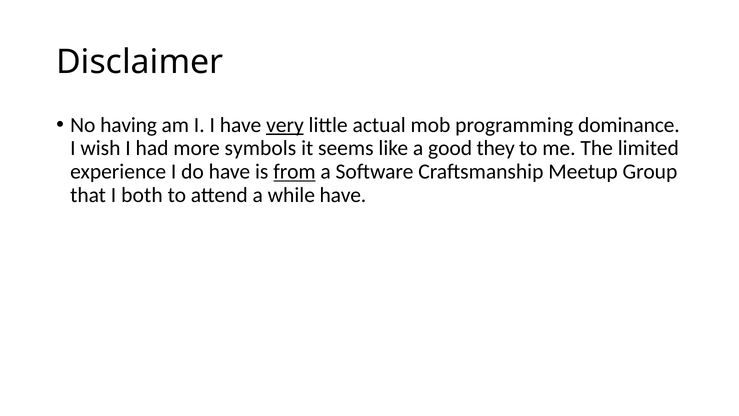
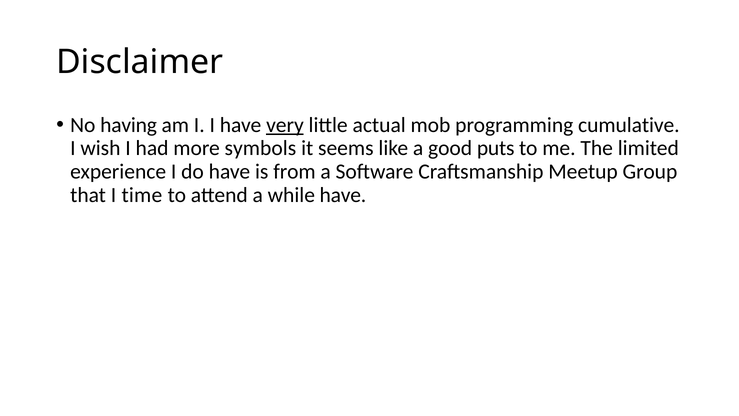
dominance: dominance -> cumulative
they: they -> puts
from underline: present -> none
both: both -> time
